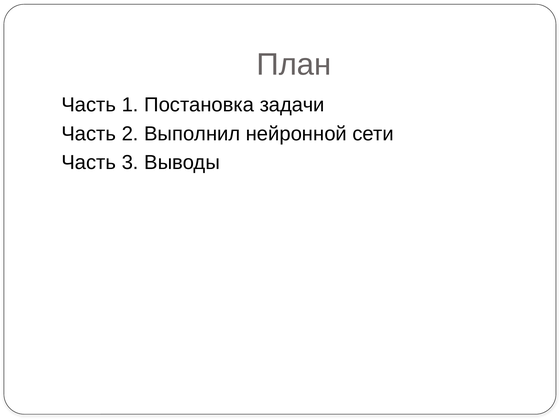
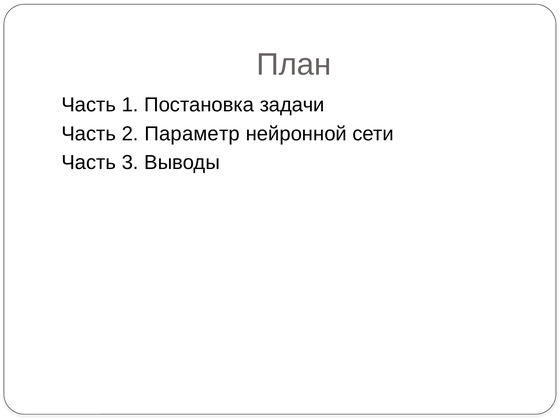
Выполнил: Выполнил -> Параметр
